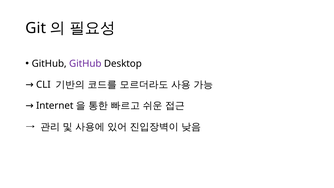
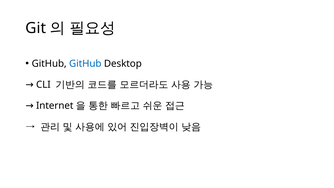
GitHub at (85, 64) colour: purple -> blue
